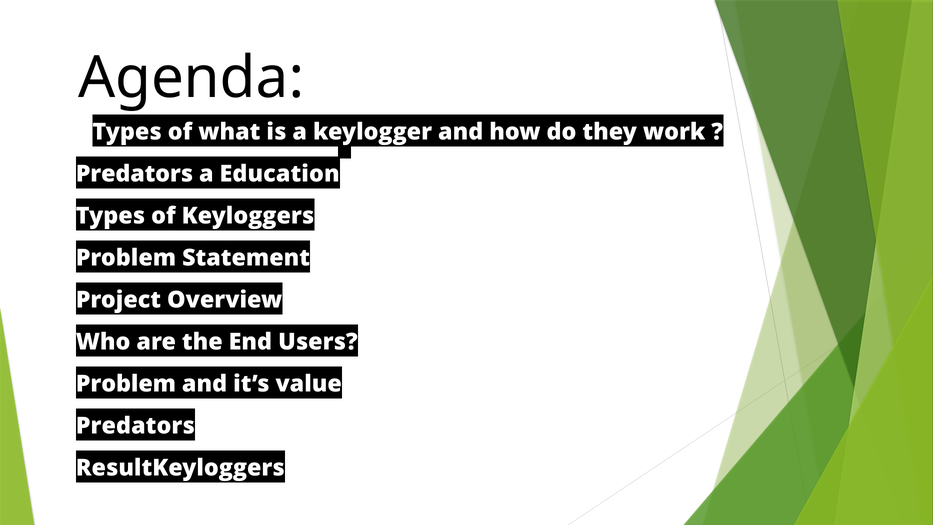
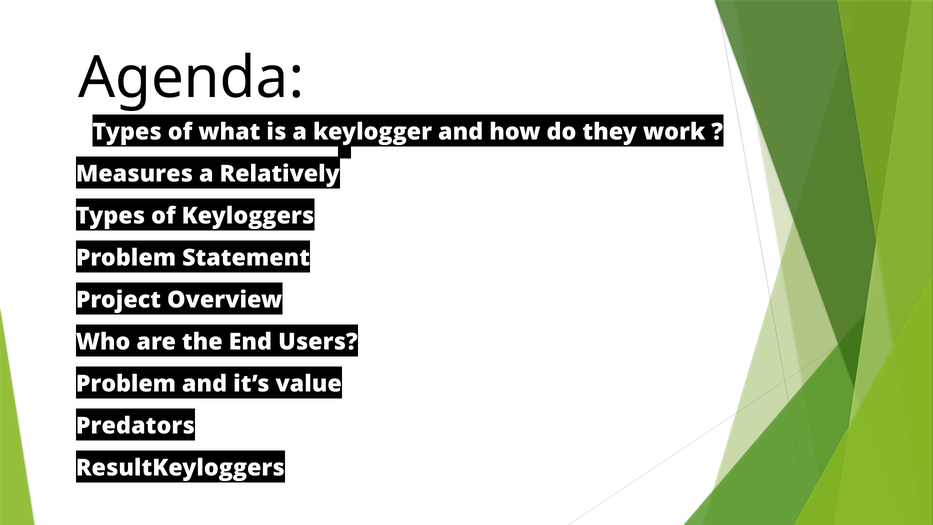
Predators at (134, 174): Predators -> Measures
Education: Education -> Relatively
